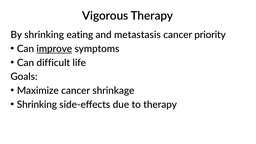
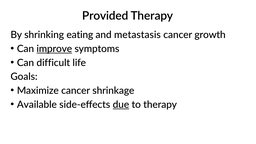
Vigorous: Vigorous -> Provided
priority: priority -> growth
Shrinking at (37, 105): Shrinking -> Available
due underline: none -> present
